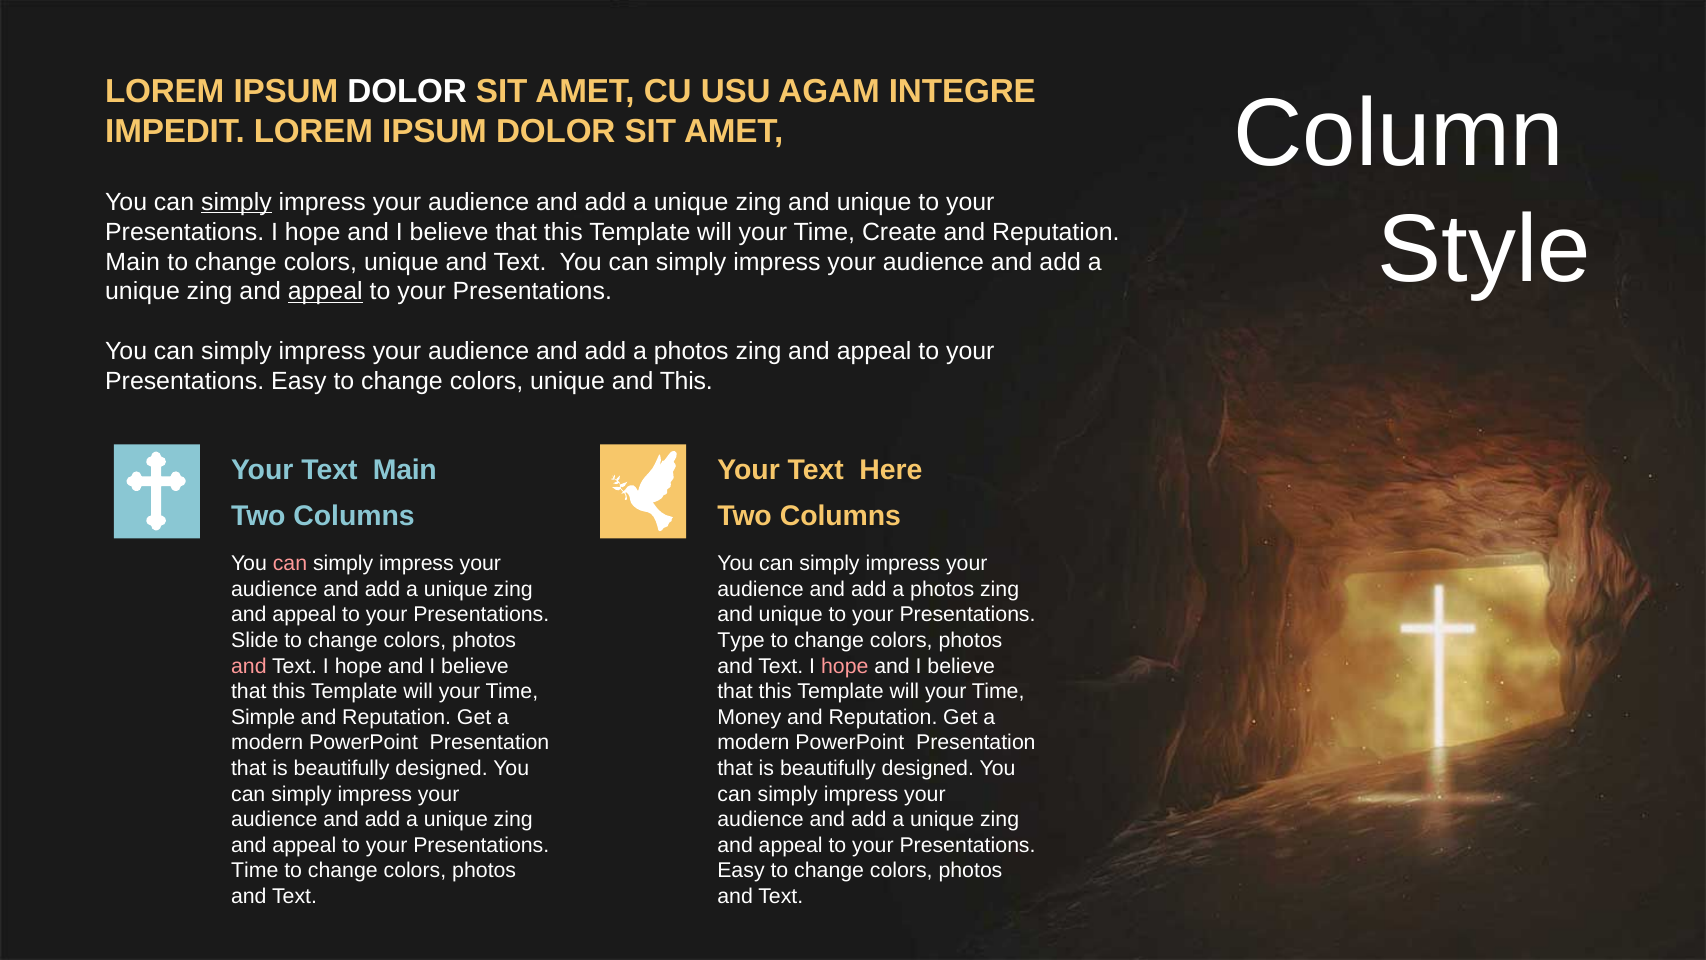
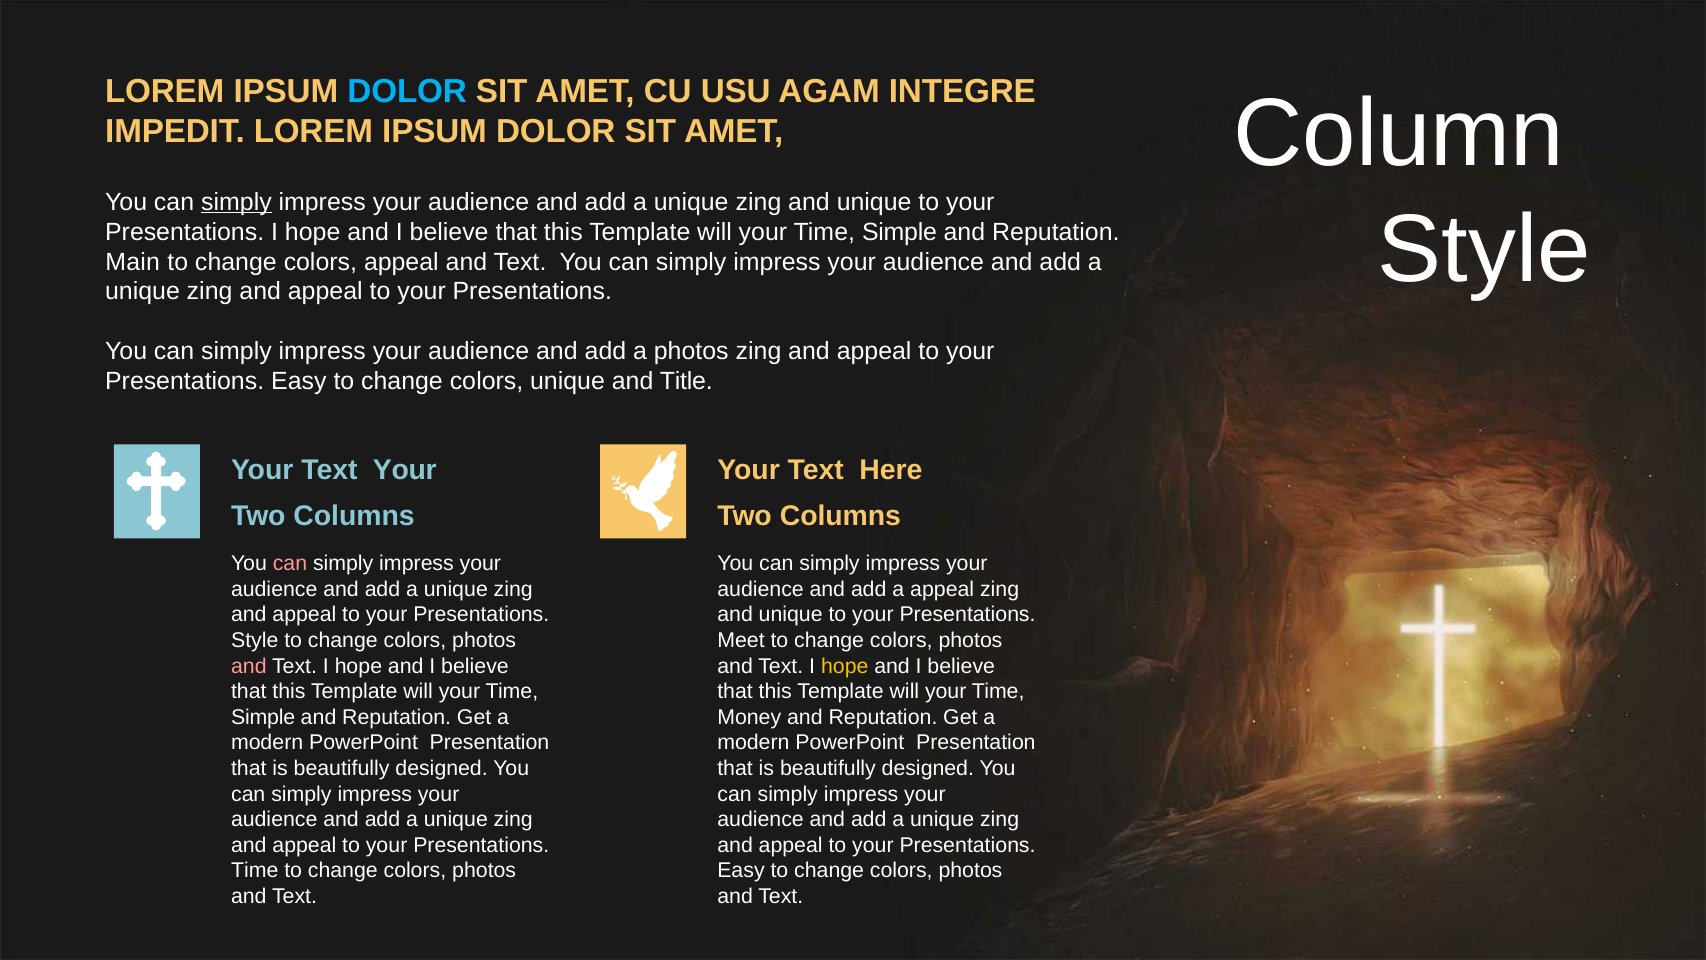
DOLOR at (407, 91) colour: white -> light blue
Create at (899, 232): Create -> Simple
unique at (401, 262): unique -> appeal
appeal at (325, 292) underline: present -> none
and This: This -> Title
Your Text Main: Main -> Your
photos at (942, 589): photos -> appeal
Slide at (255, 640): Slide -> Style
Type: Type -> Meet
hope at (845, 666) colour: pink -> yellow
